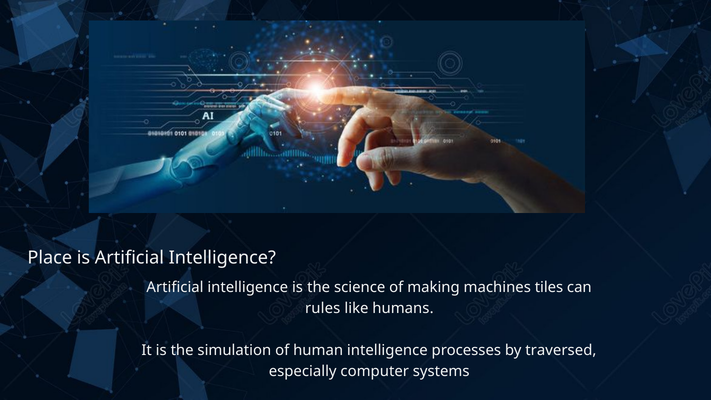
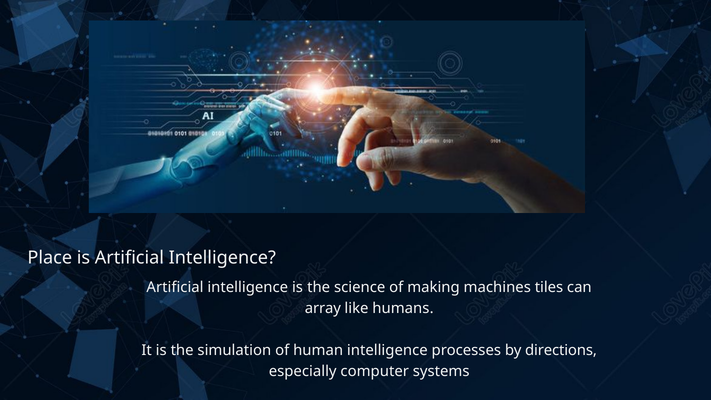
rules: rules -> array
traversed: traversed -> directions
